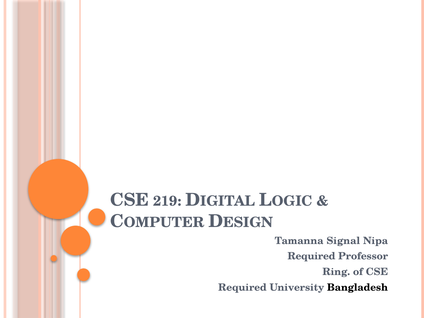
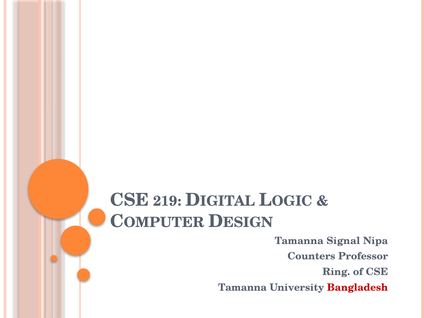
Required at (311, 256): Required -> Counters
Required at (242, 287): Required -> Tamanna
Bangladesh colour: black -> red
